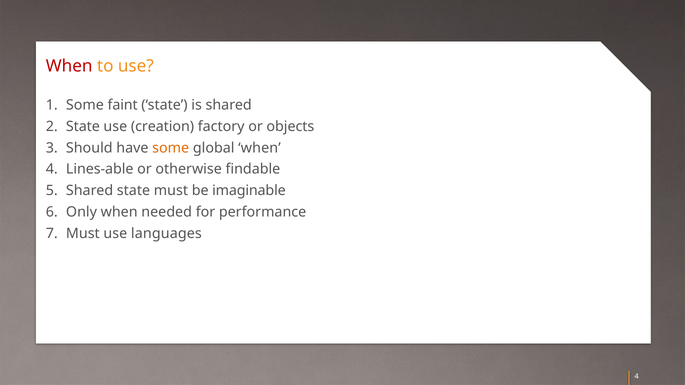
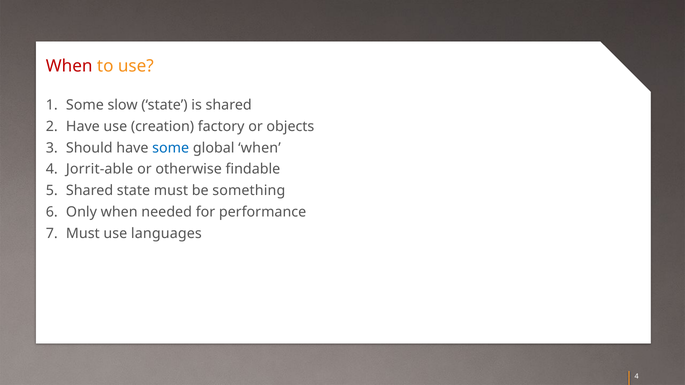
faint: faint -> slow
State at (83, 127): State -> Have
some at (171, 148) colour: orange -> blue
Lines-able: Lines-able -> Jorrit-able
imaginable: imaginable -> something
